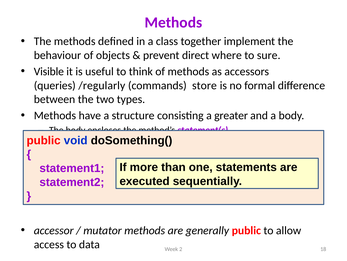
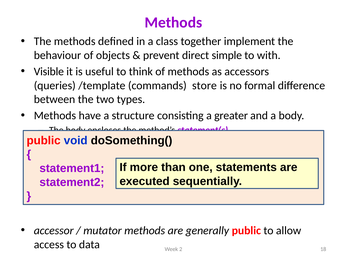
where: where -> simple
sure: sure -> with
/regularly: /regularly -> /template
